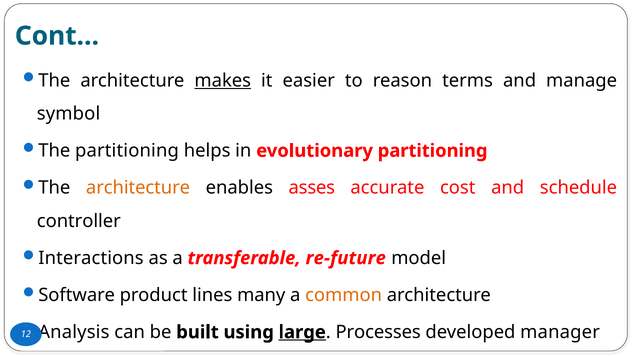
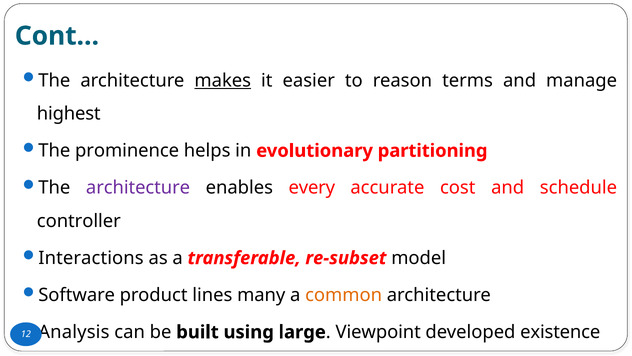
symbol: symbol -> highest
The partitioning: partitioning -> prominence
architecture at (138, 188) colour: orange -> purple
asses: asses -> every
re-future: re-future -> re-subset
large underline: present -> none
Processes: Processes -> Viewpoint
manager: manager -> existence
